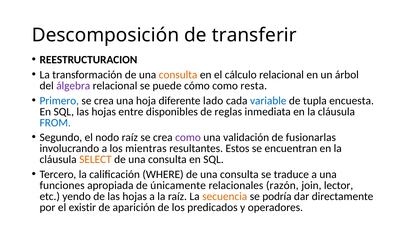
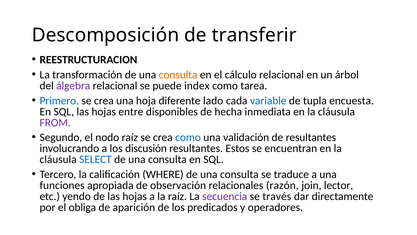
cómo: cómo -> index
resta: resta -> tarea
reglas: reglas -> hecha
FROM colour: blue -> purple
como at (188, 137) colour: purple -> blue
de fusionarlas: fusionarlas -> resultantes
mientras: mientras -> discusión
SELECT colour: orange -> blue
únicamente: únicamente -> observación
secuencia colour: orange -> purple
podría: podría -> través
existir: existir -> obliga
